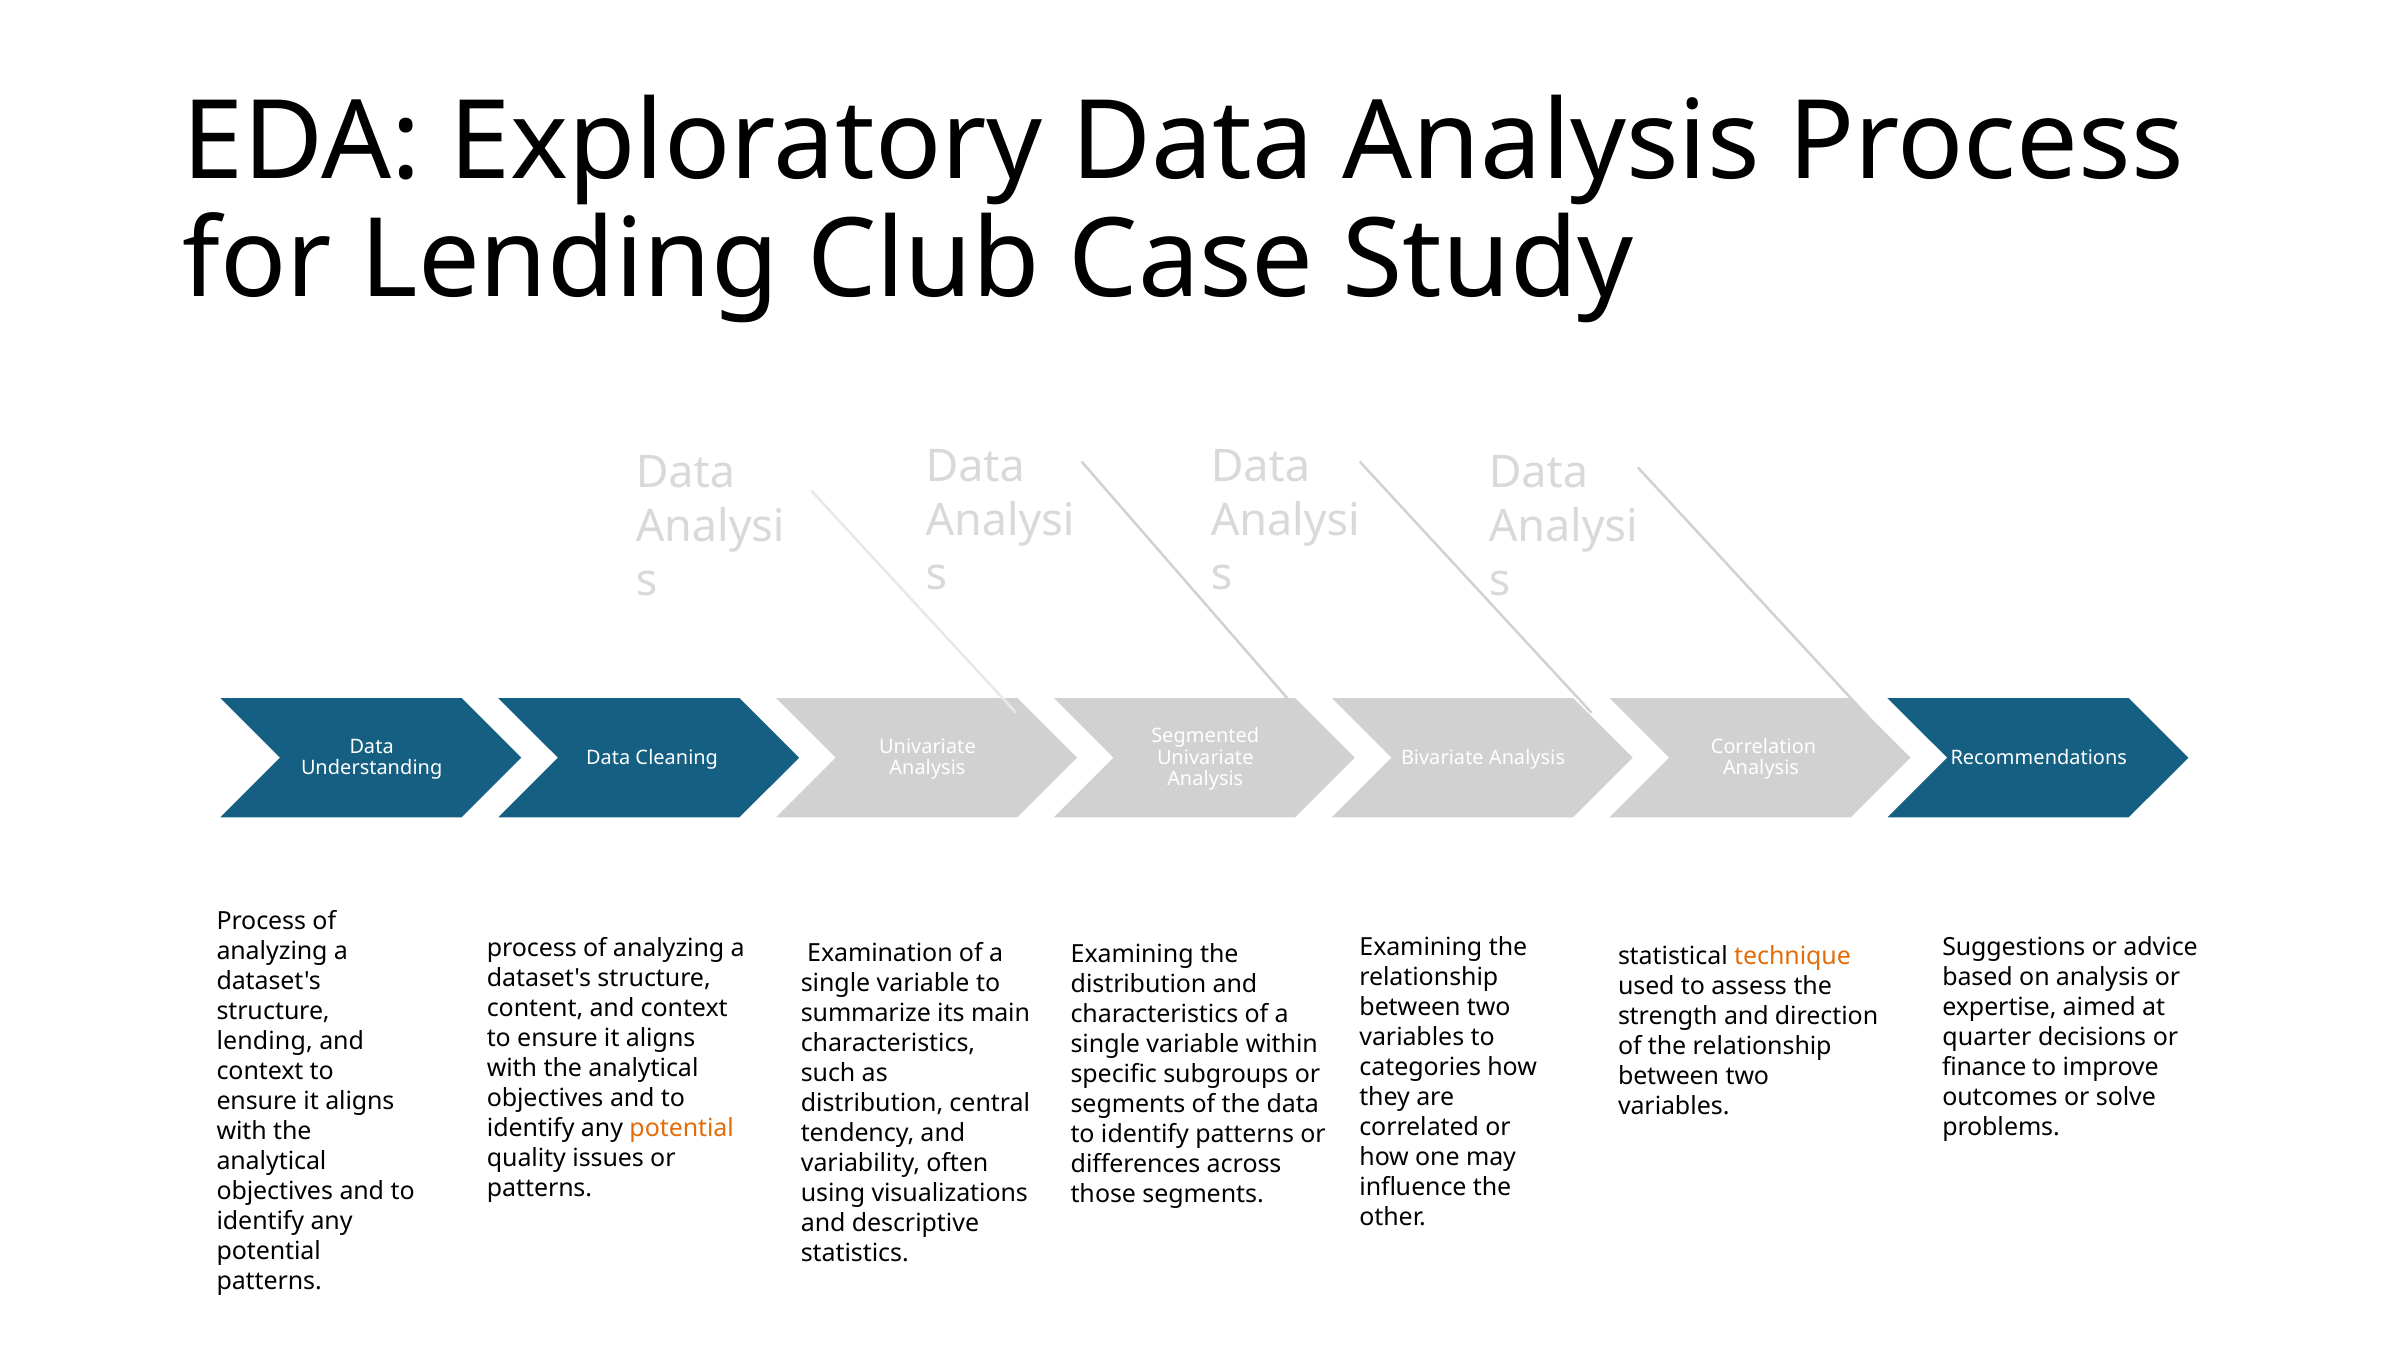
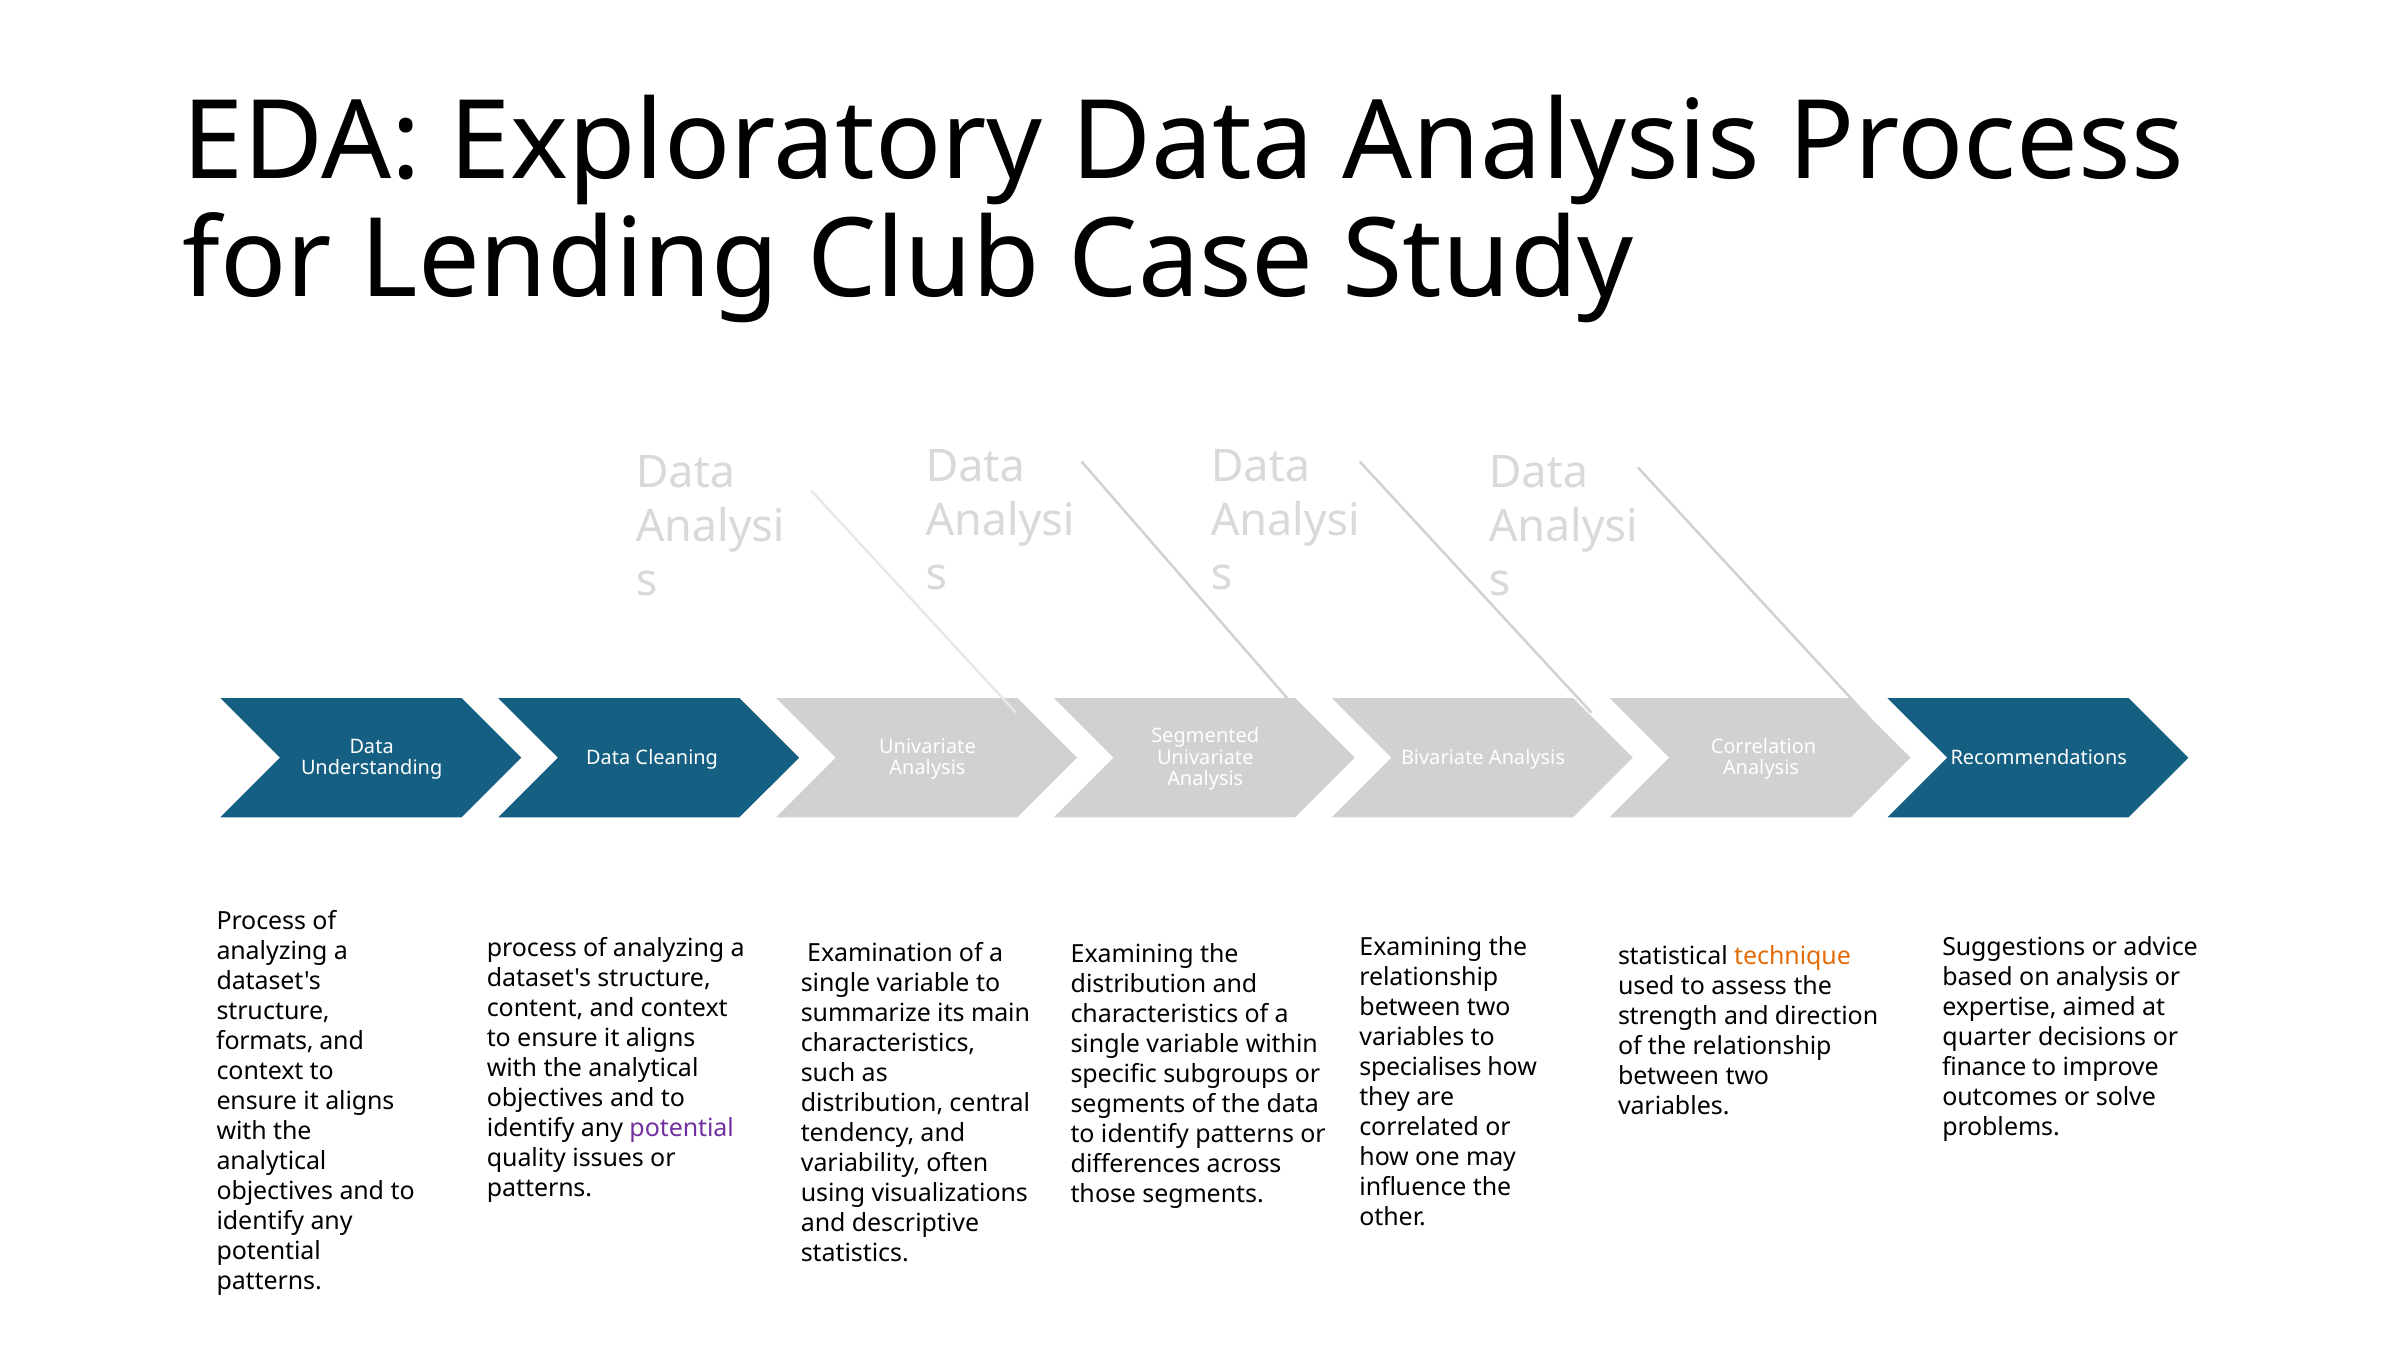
lending at (265, 1042): lending -> formats
categories: categories -> specialises
potential at (682, 1129) colour: orange -> purple
